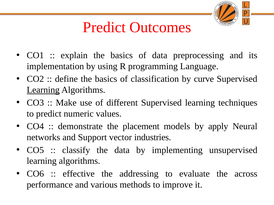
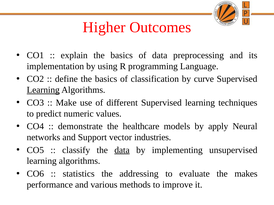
Predict at (104, 27): Predict -> Higher
placement: placement -> healthcare
data at (122, 150) underline: none -> present
effective: effective -> statistics
across: across -> makes
